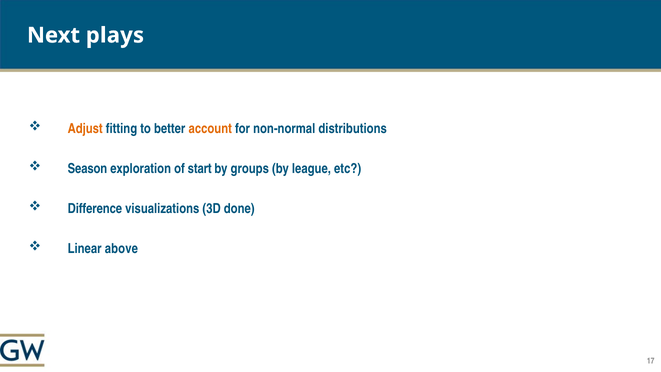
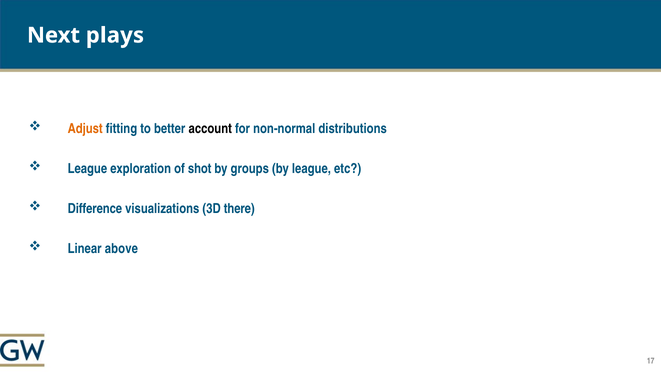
account colour: orange -> black
Season at (87, 168): Season -> League
start: start -> shot
done: done -> there
